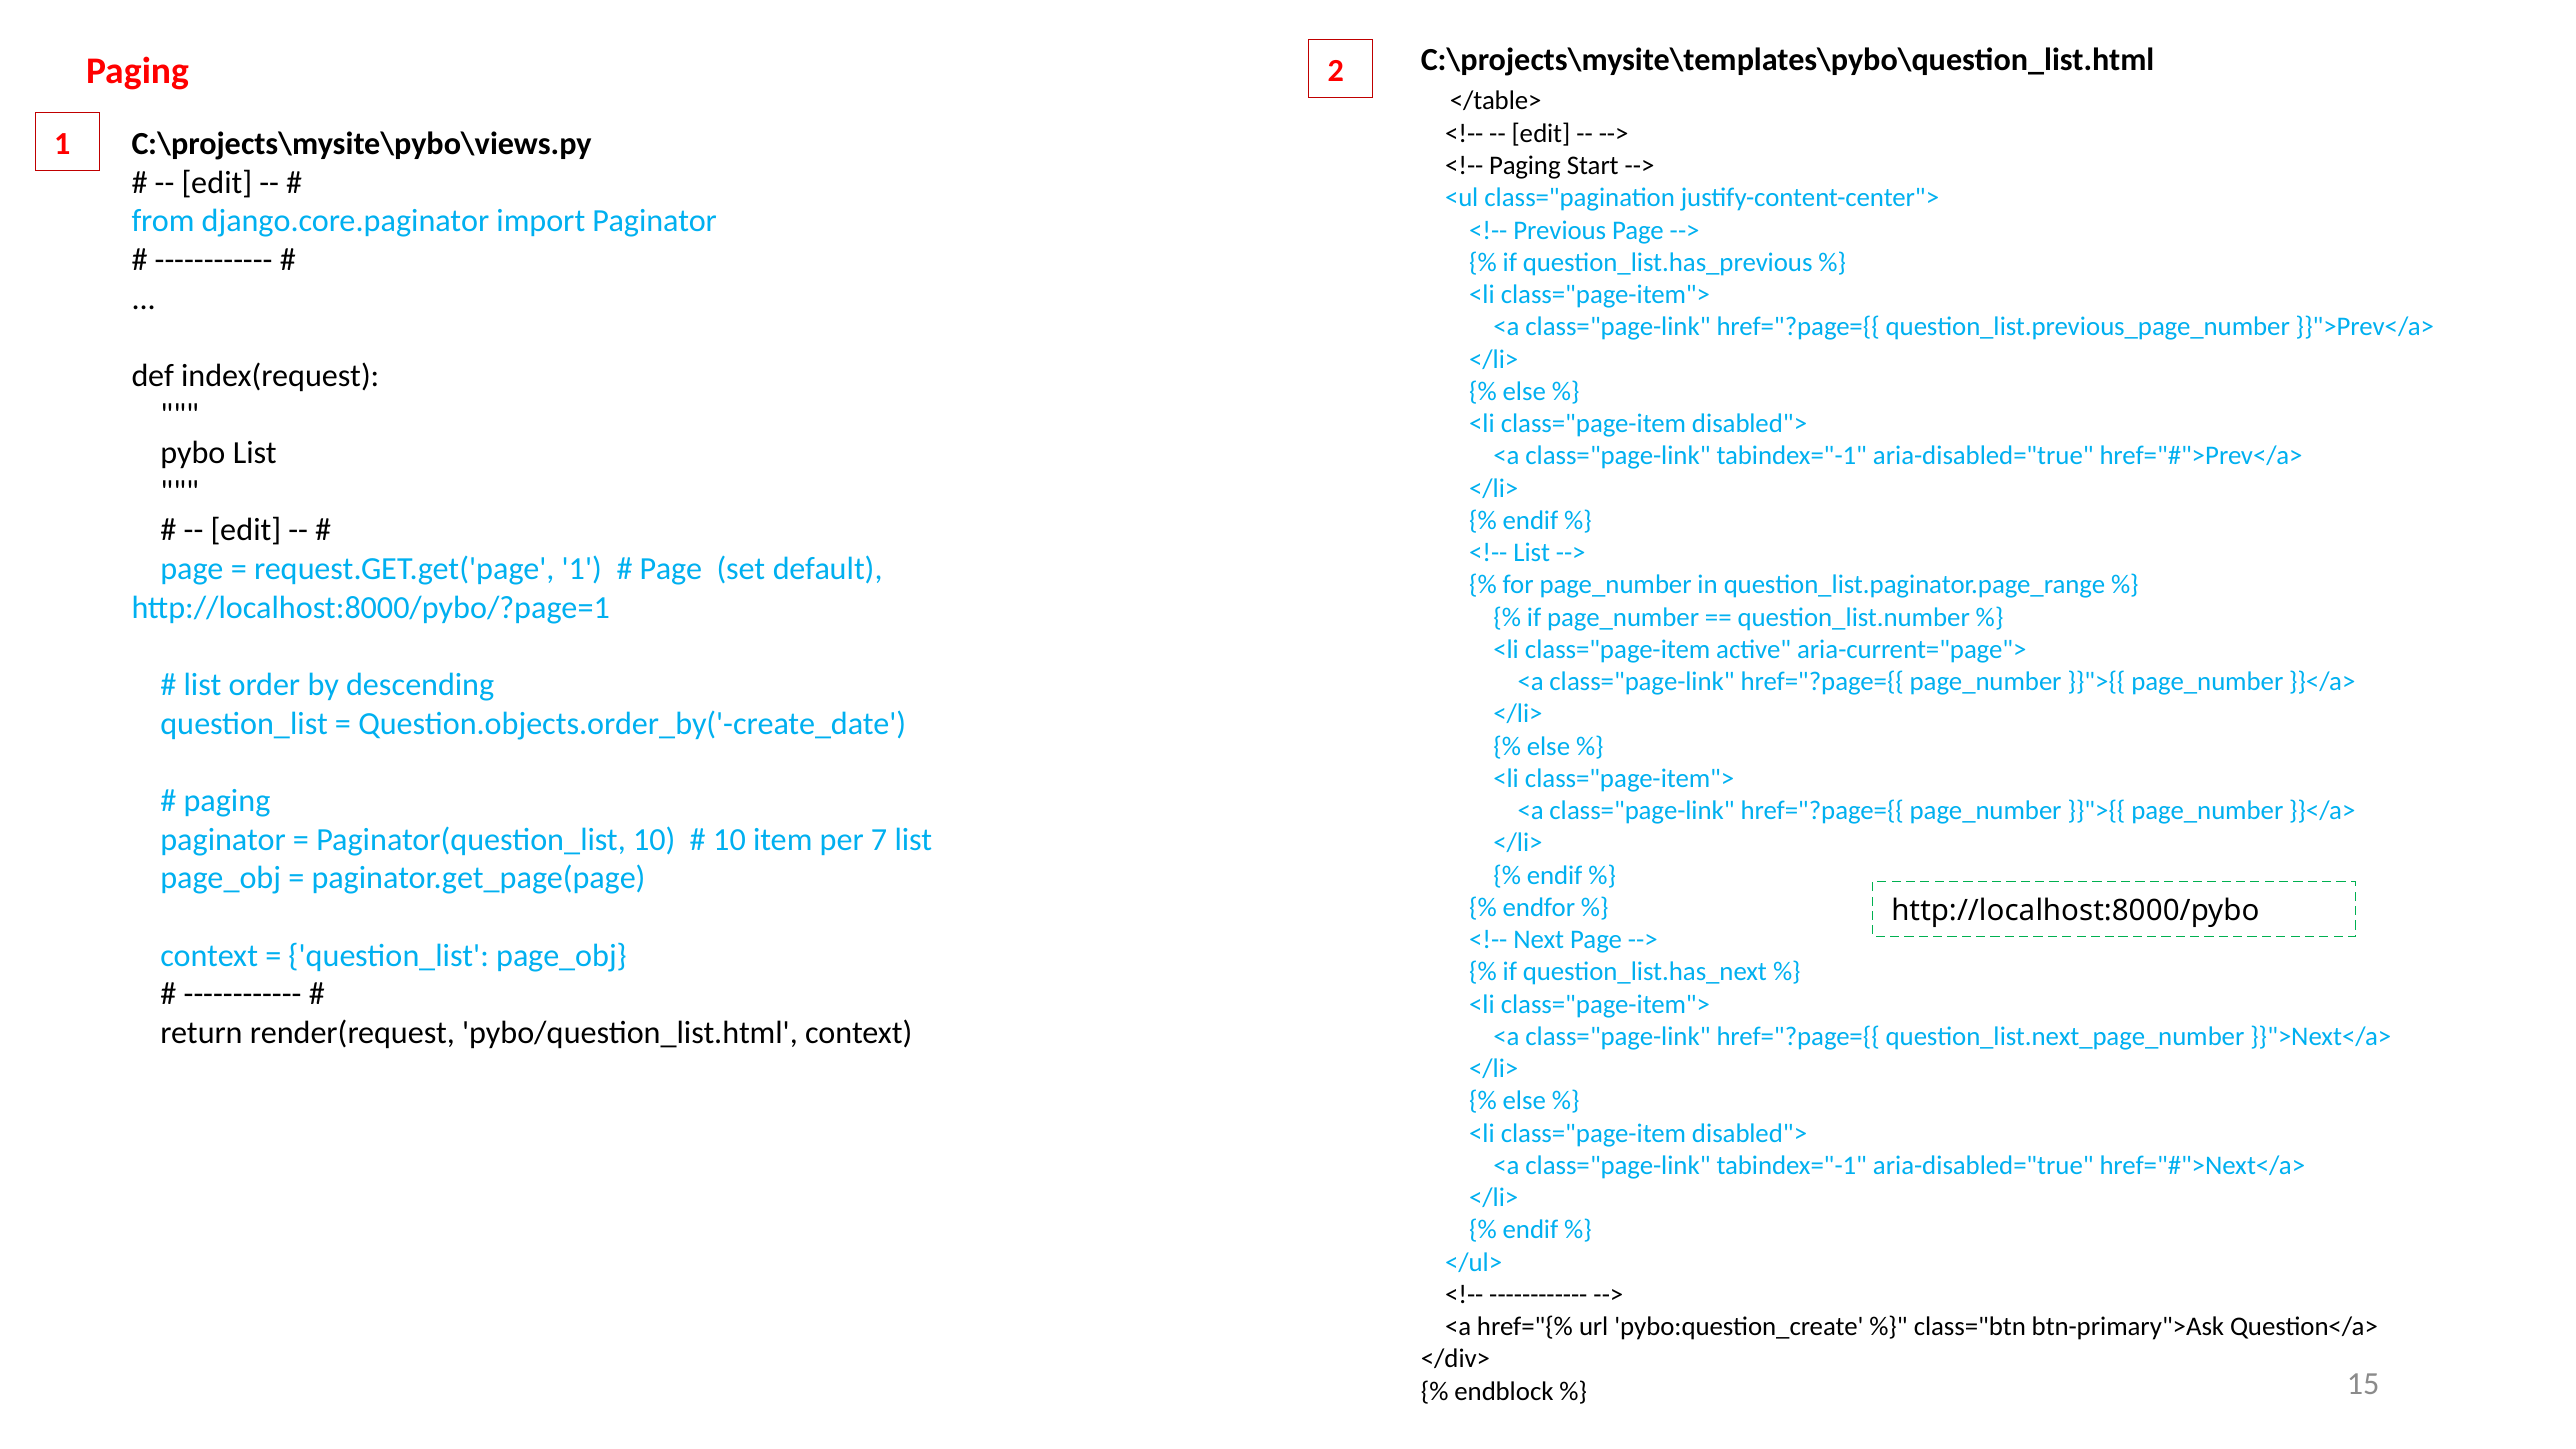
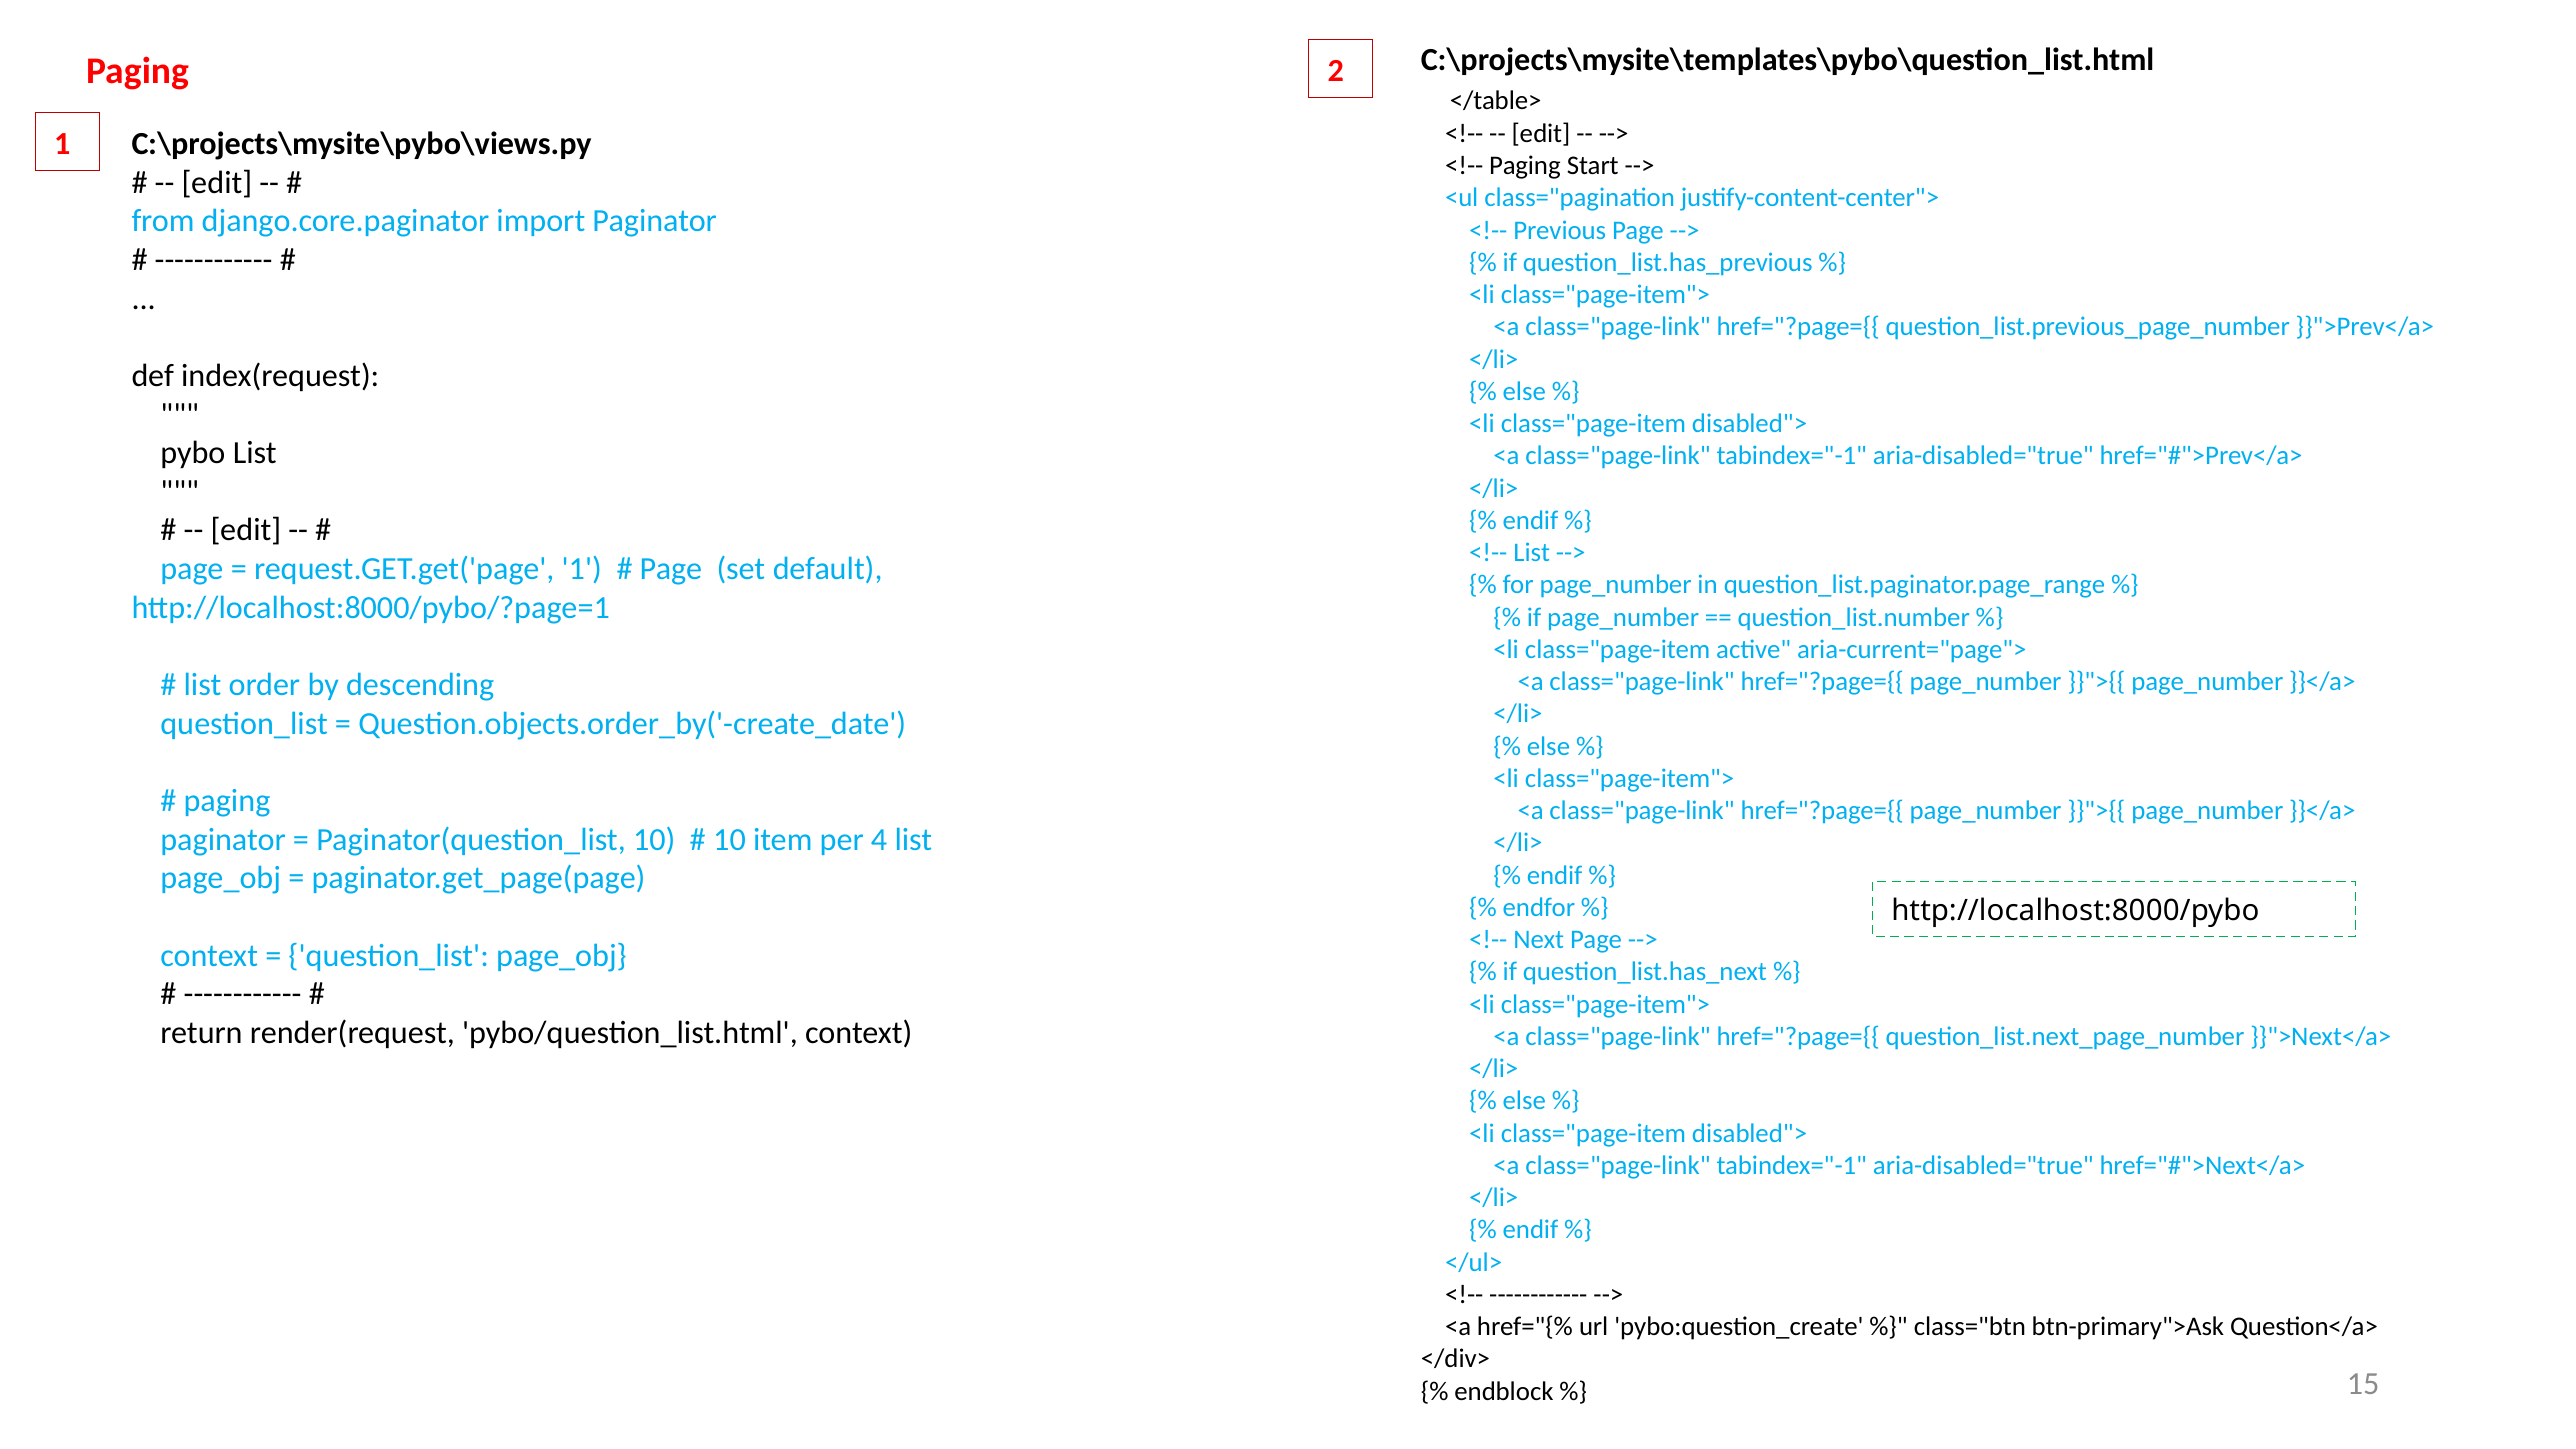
7: 7 -> 4
